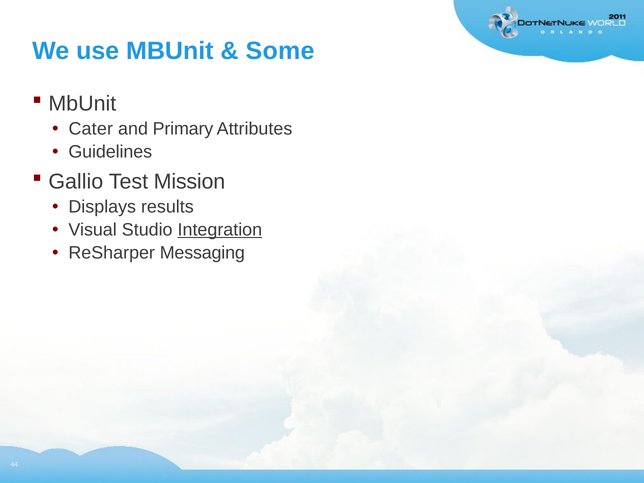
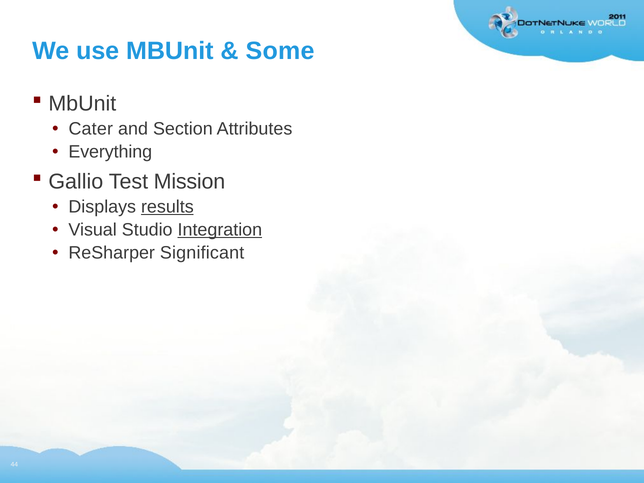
Primary: Primary -> Section
Guidelines: Guidelines -> Everything
results underline: none -> present
Messaging: Messaging -> Significant
